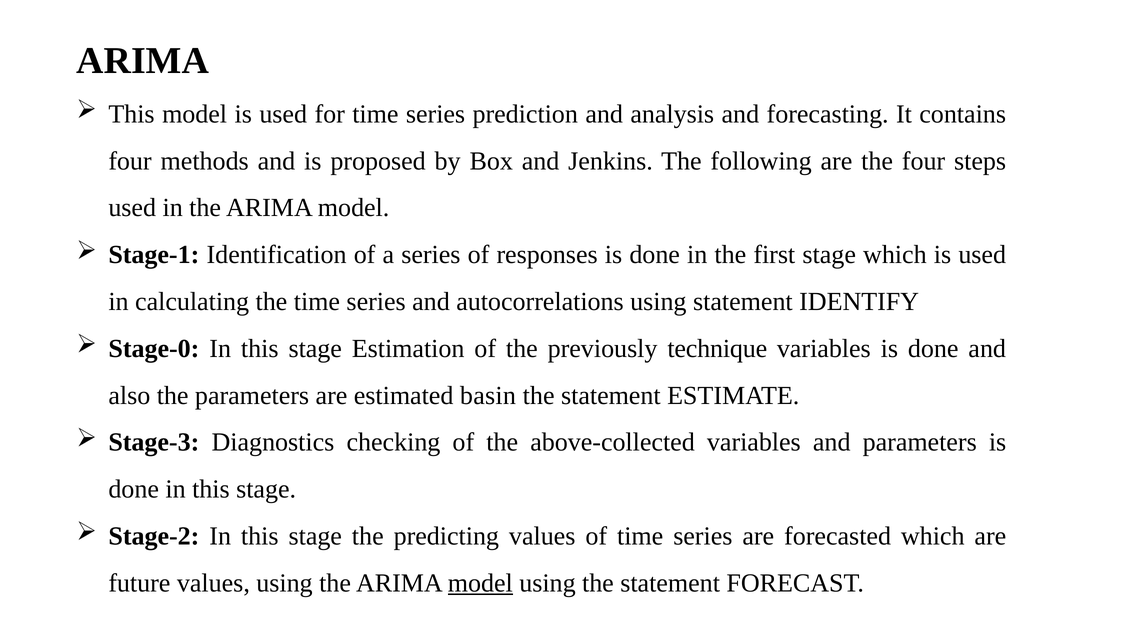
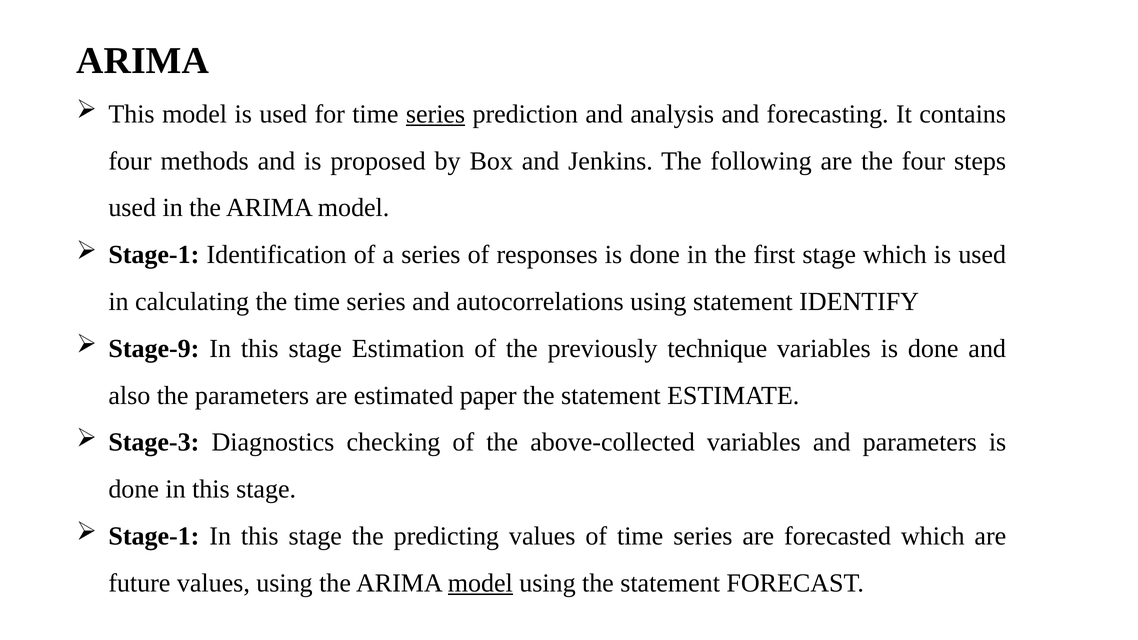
series at (436, 114) underline: none -> present
Stage-0: Stage-0 -> Stage-9
basin: basin -> paper
Stage-2 at (154, 536): Stage-2 -> Stage-1
